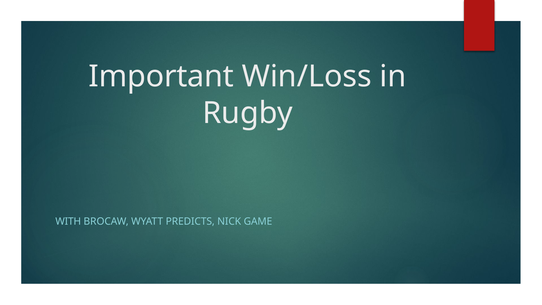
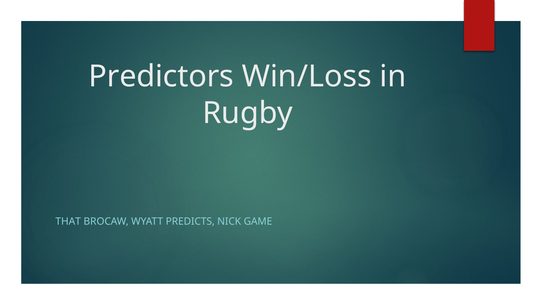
Important: Important -> Predictors
WITH: WITH -> THAT
